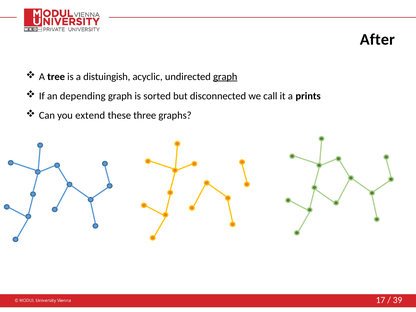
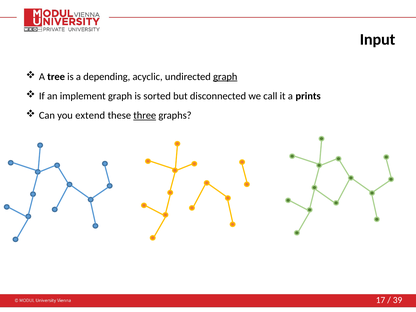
After: After -> Input
distuingish: distuingish -> depending
depending: depending -> implement
three underline: none -> present
